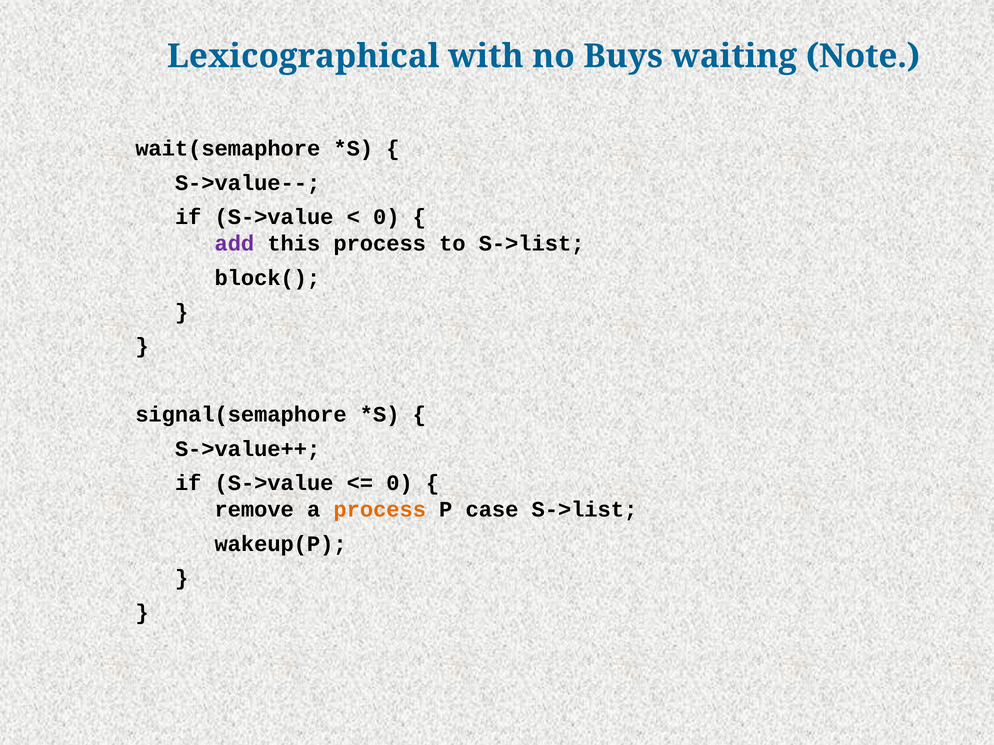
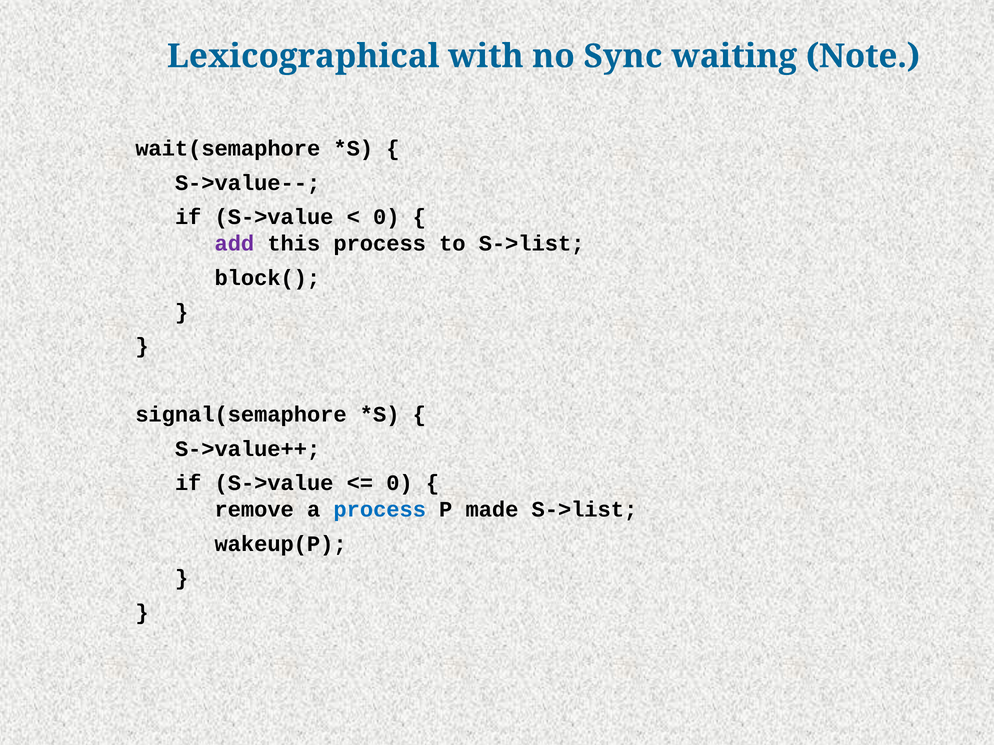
Buys: Buys -> Sync
process at (380, 510) colour: orange -> blue
case: case -> made
